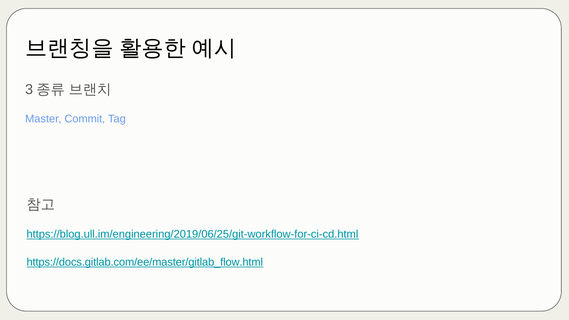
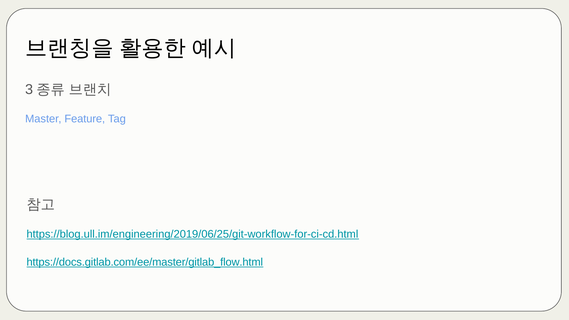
Commit: Commit -> Feature
